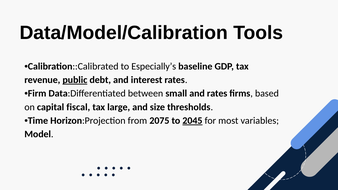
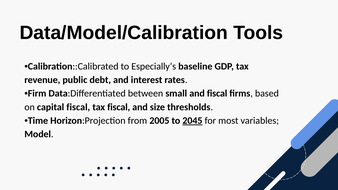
public underline: present -> none
and rates: rates -> fiscal
tax large: large -> fiscal
2075: 2075 -> 2005
